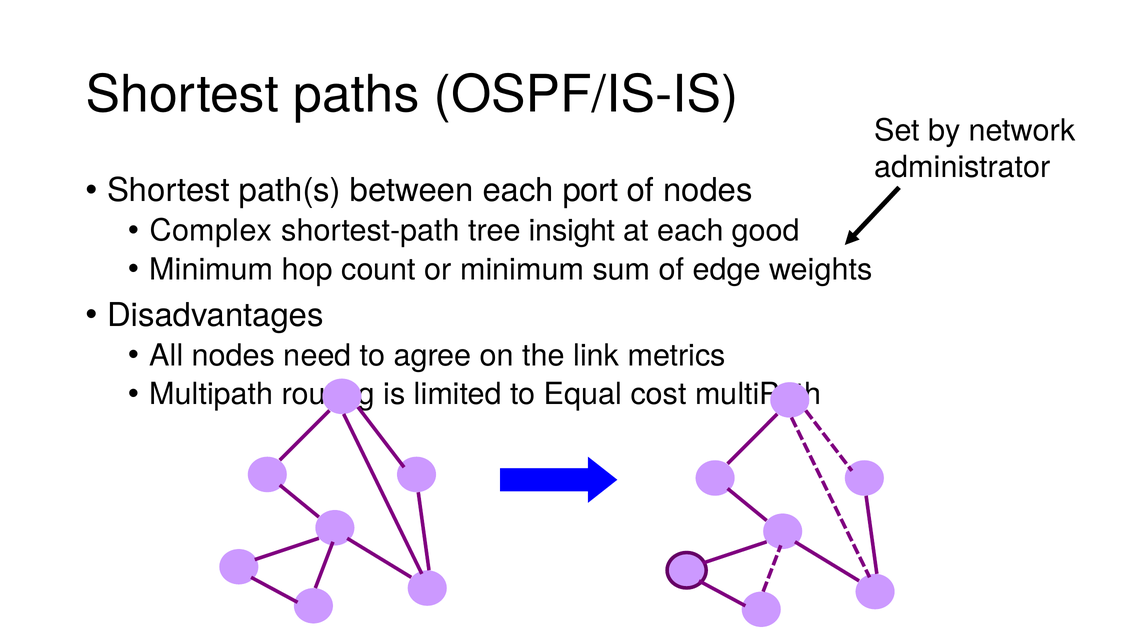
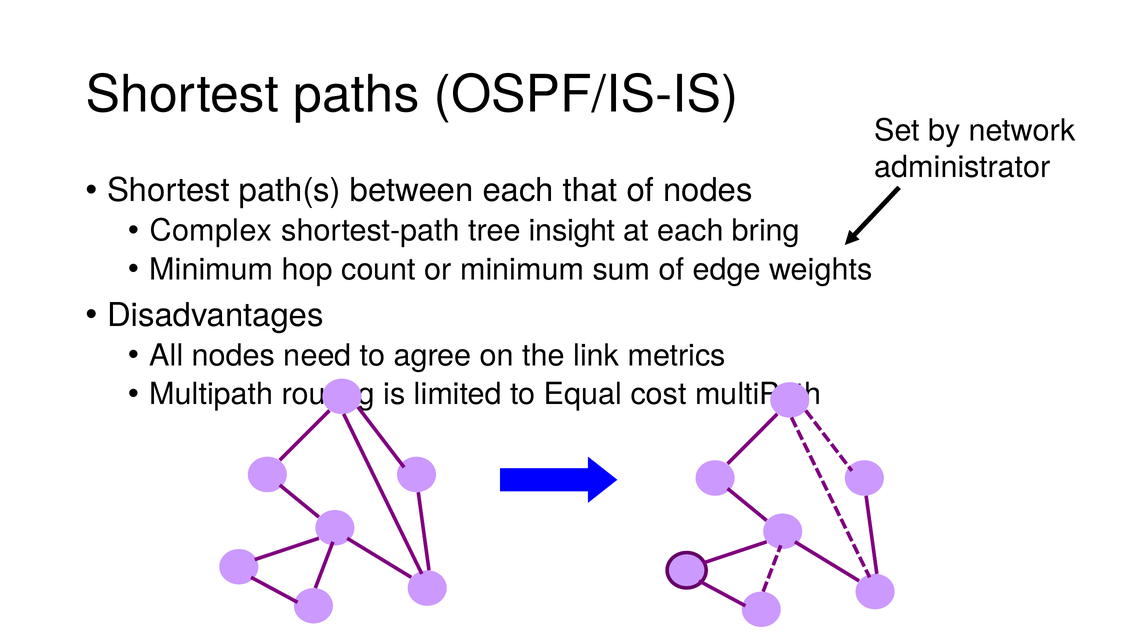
port: port -> that
good: good -> bring
